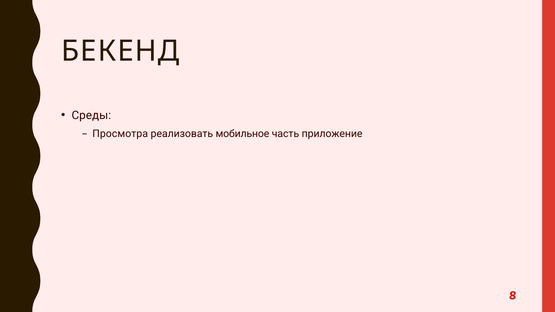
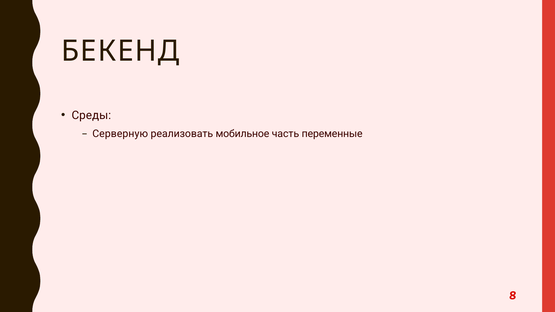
Просмотра: Просмотра -> Серверную
приложение: приложение -> переменные
